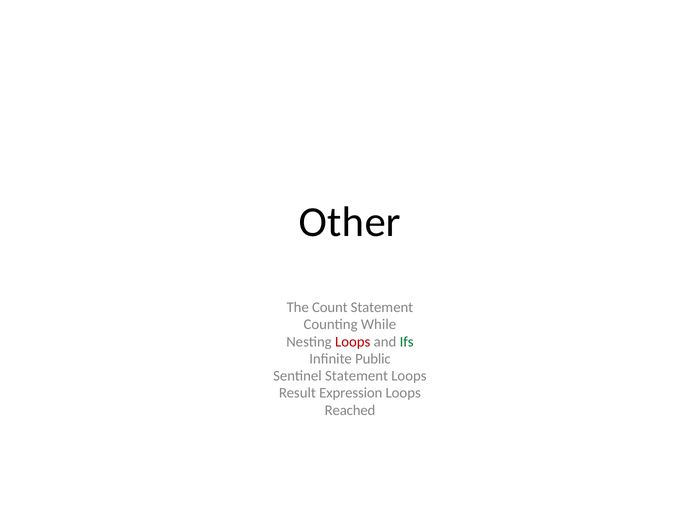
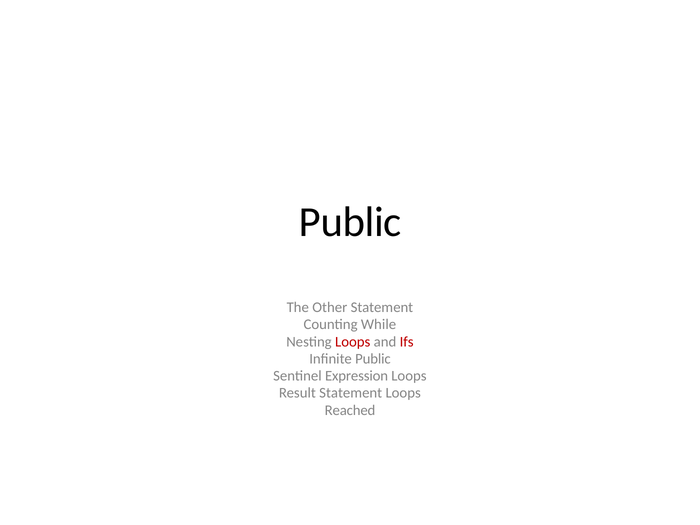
Other at (350, 222): Other -> Public
Count: Count -> Other
Ifs colour: green -> red
Sentinel Statement: Statement -> Expression
Result Expression: Expression -> Statement
